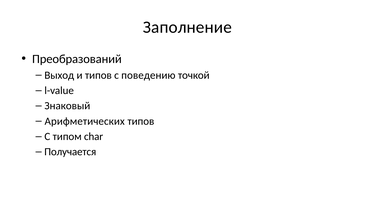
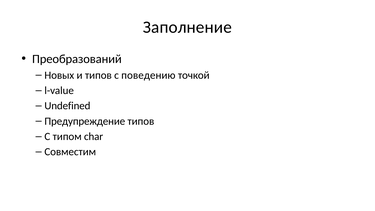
Выход: Выход -> Новых
Знаковый: Знаковый -> Undefined
Арифметических: Арифметических -> Предупреждение
Получается: Получается -> Совместим
